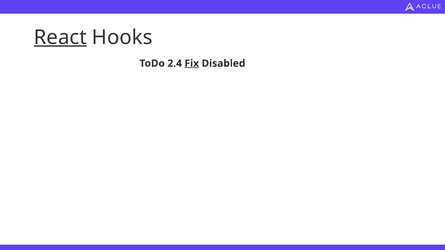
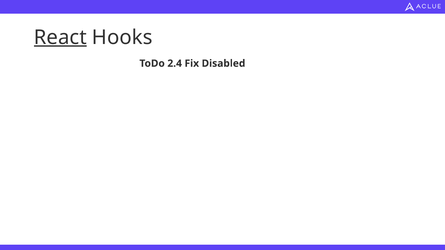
Fix underline: present -> none
